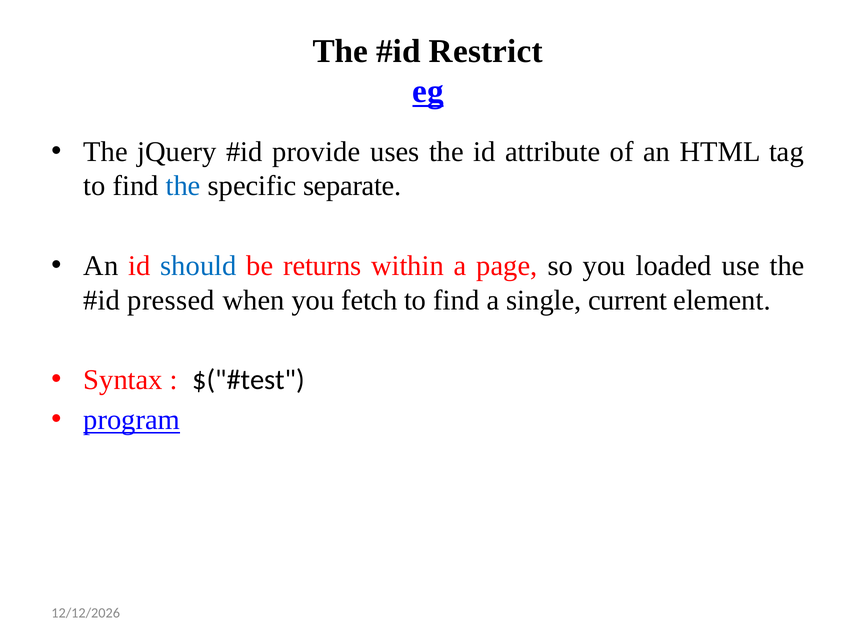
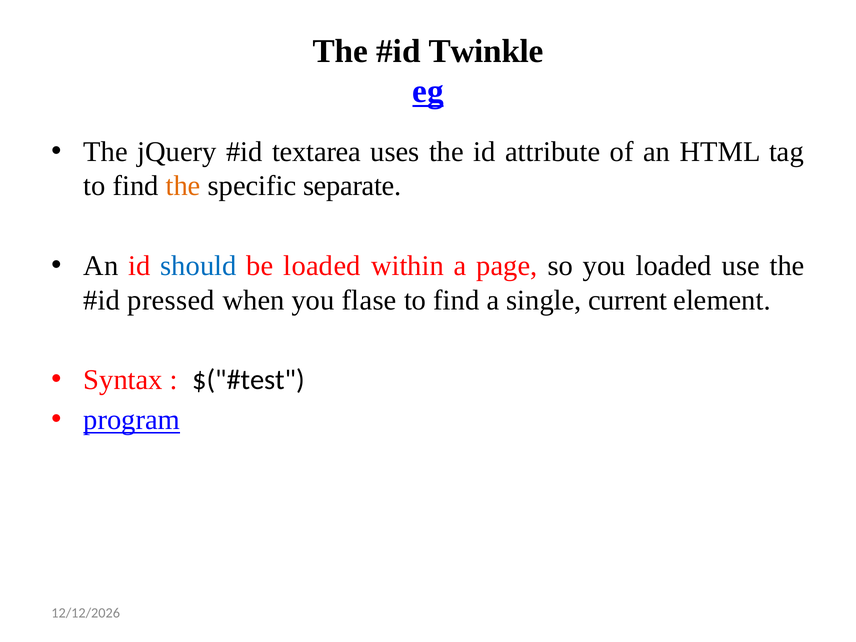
Restrict: Restrict -> Twinkle
provide: provide -> textarea
the at (183, 186) colour: blue -> orange
be returns: returns -> loaded
fetch: fetch -> flase
